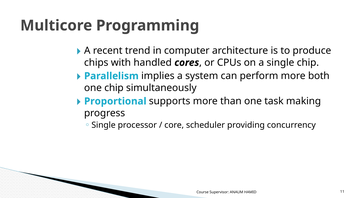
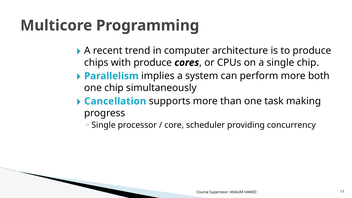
with handled: handled -> produce
Proportional: Proportional -> Cancellation
